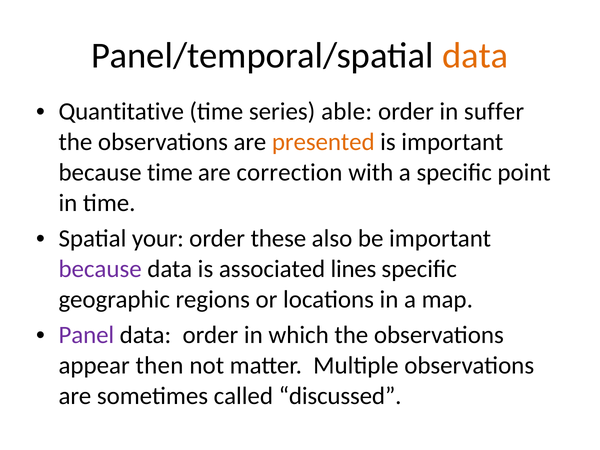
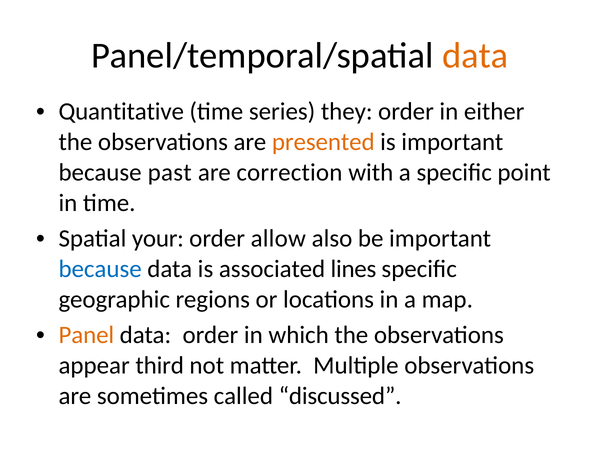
able: able -> they
suffer: suffer -> either
because time: time -> past
these: these -> allow
because at (100, 269) colour: purple -> blue
Panel colour: purple -> orange
then: then -> third
